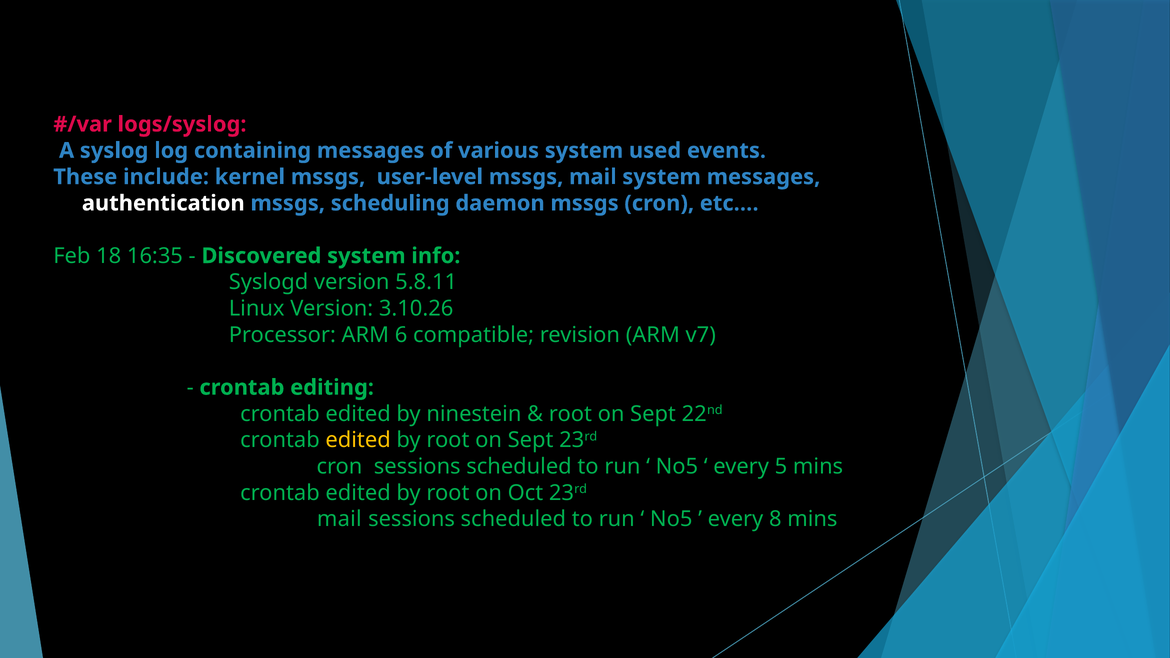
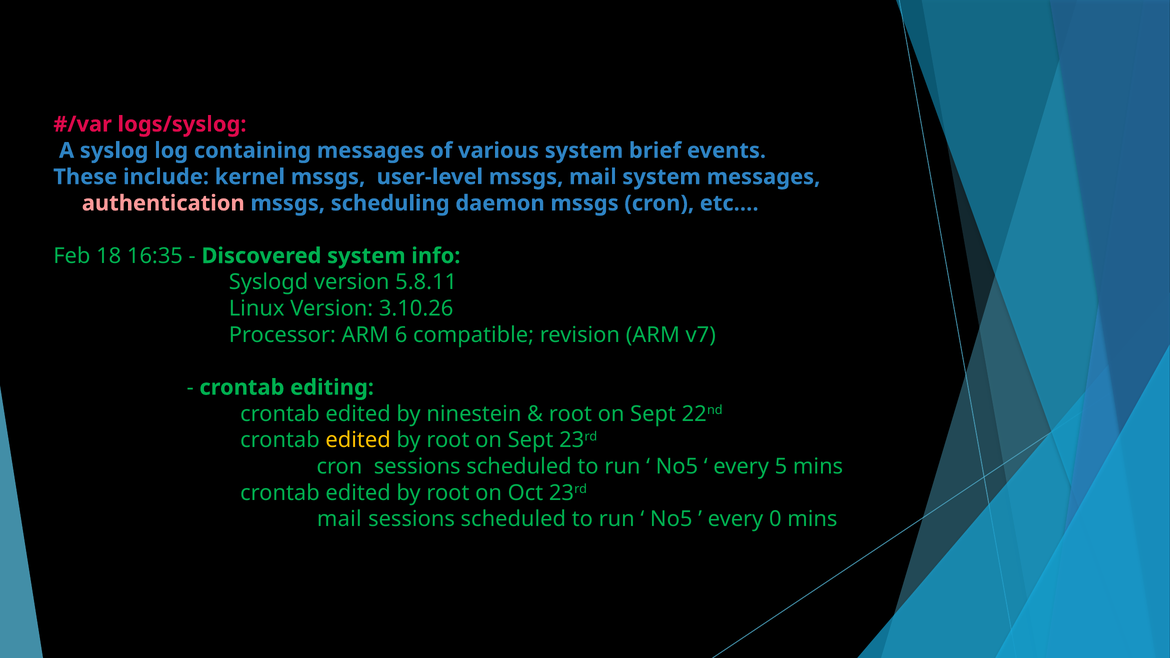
used: used -> brief
authentication colour: white -> pink
8: 8 -> 0
